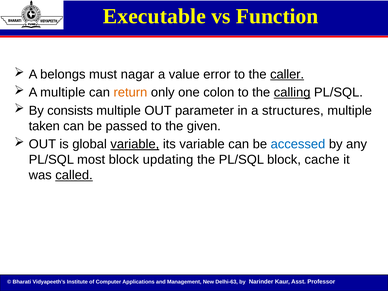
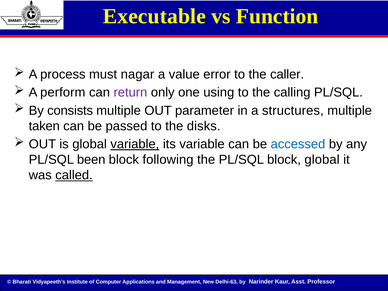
belongs: belongs -> process
caller underline: present -> none
A multiple: multiple -> perform
return colour: orange -> purple
colon: colon -> using
calling underline: present -> none
given: given -> disks
most: most -> been
updating: updating -> following
block cache: cache -> global
